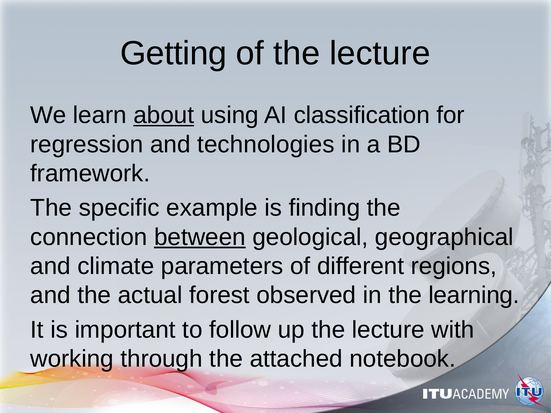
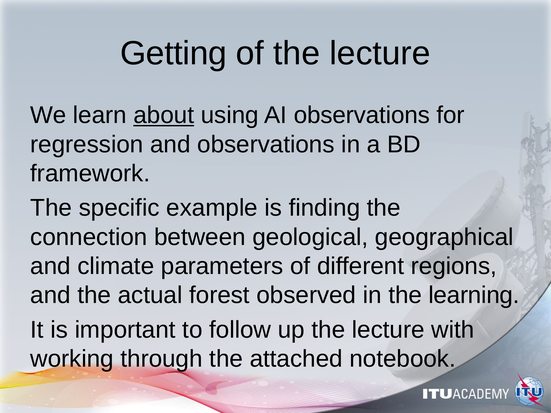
AI classification: classification -> observations
and technologies: technologies -> observations
between underline: present -> none
